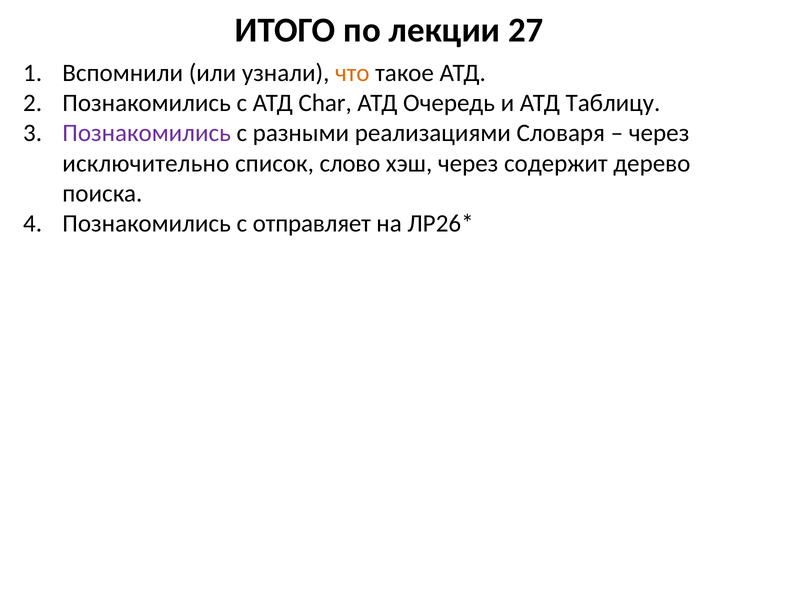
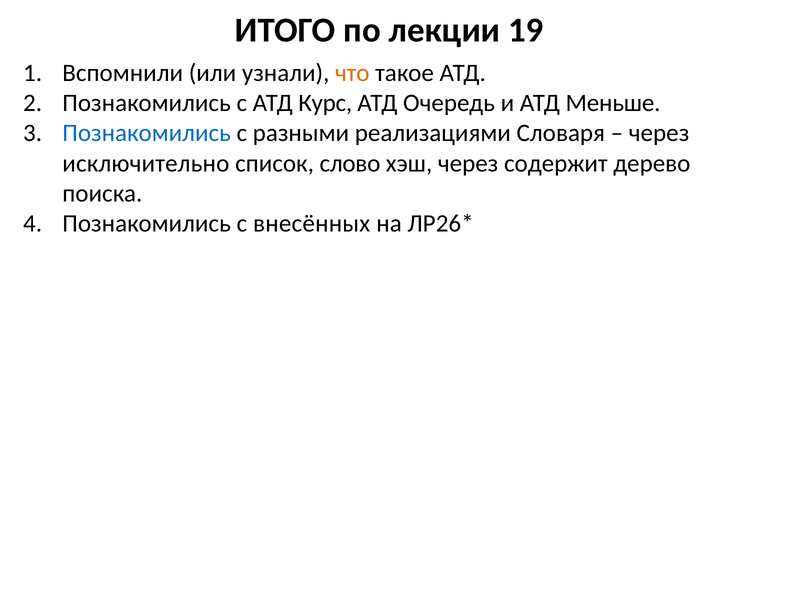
27: 27 -> 19
Char: Char -> Курс
Таблицу: Таблицу -> Меньше
Познакомились at (147, 133) colour: purple -> blue
отправляет: отправляет -> внесённых
